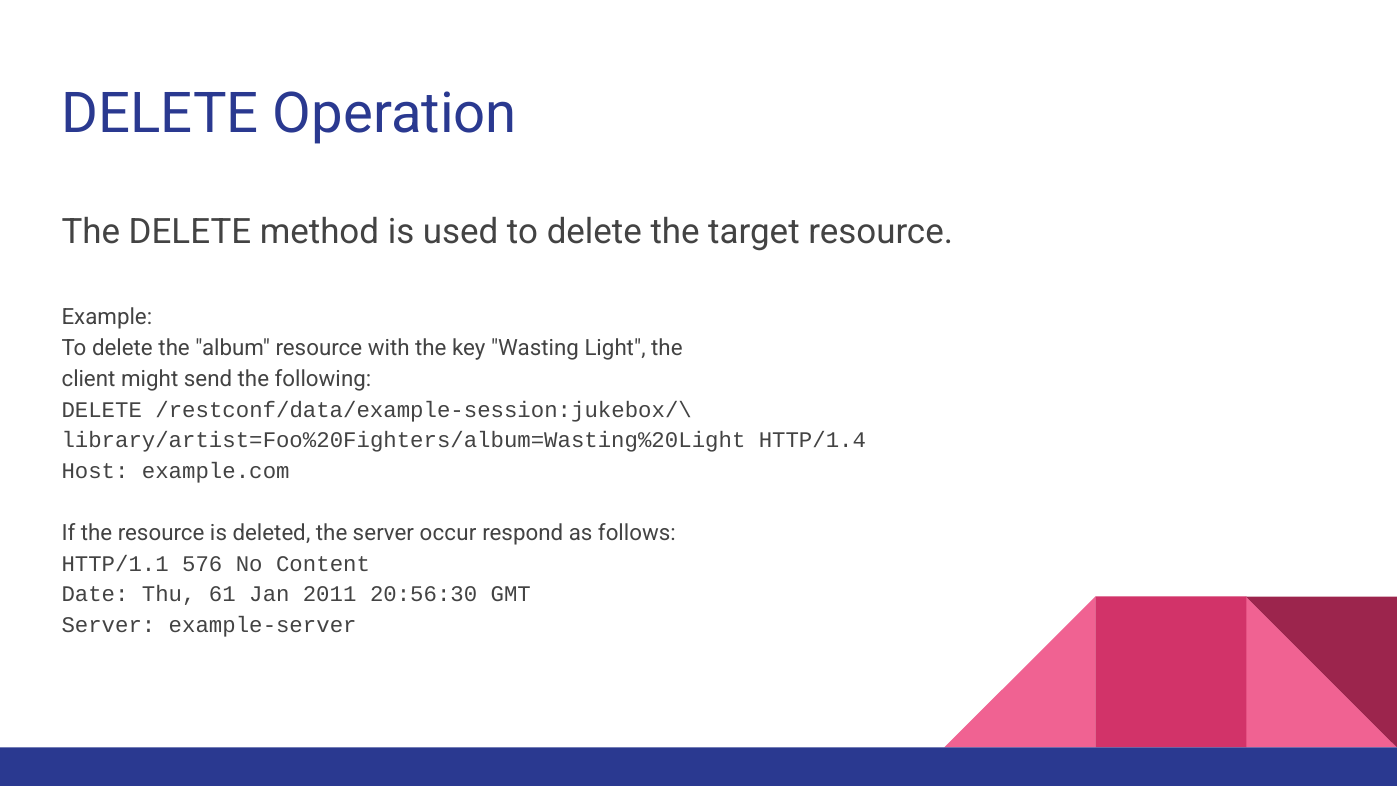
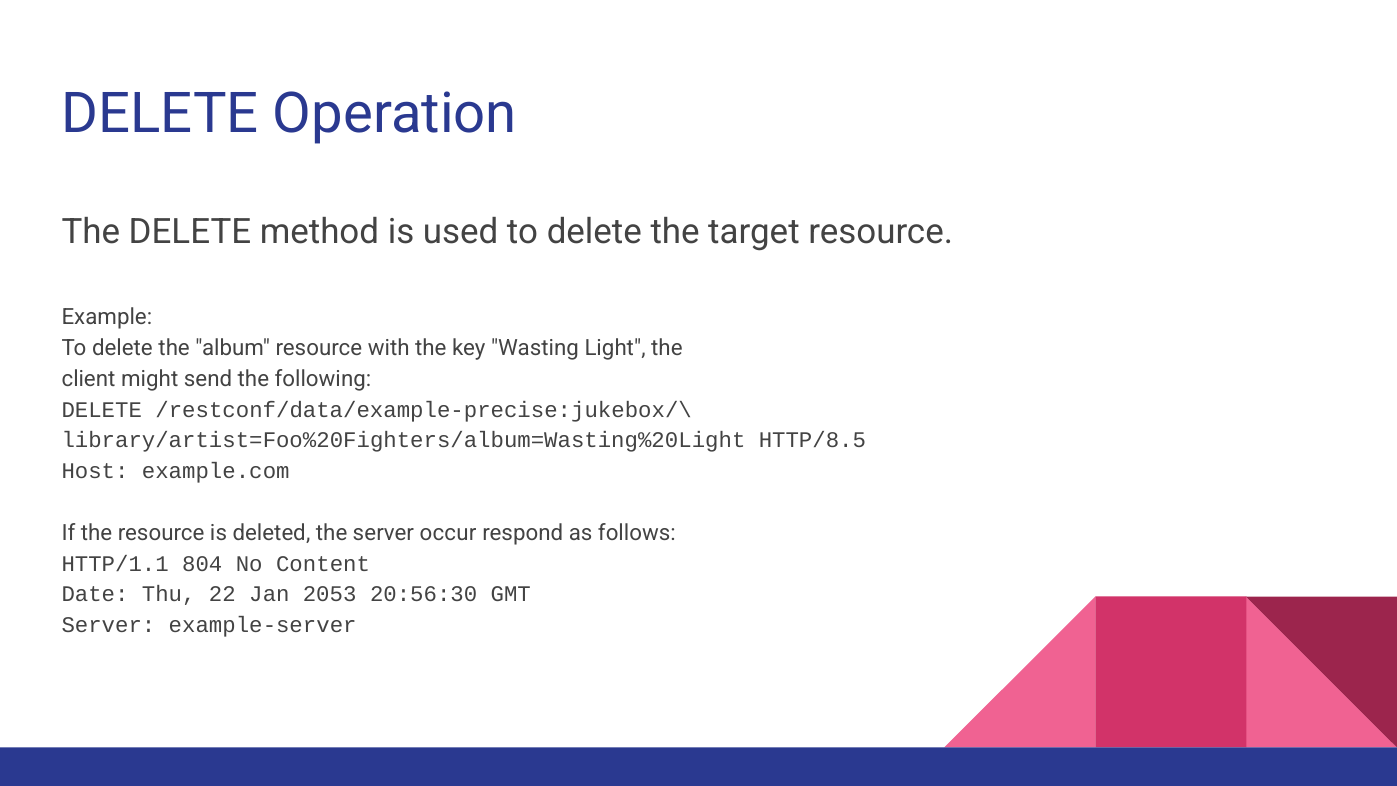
/restconf/data/example-session:jukebox/\: /restconf/data/example-session:jukebox/\ -> /restconf/data/example-precise:jukebox/\
HTTP/1.4: HTTP/1.4 -> HTTP/8.5
576: 576 -> 804
61: 61 -> 22
2011: 2011 -> 2053
